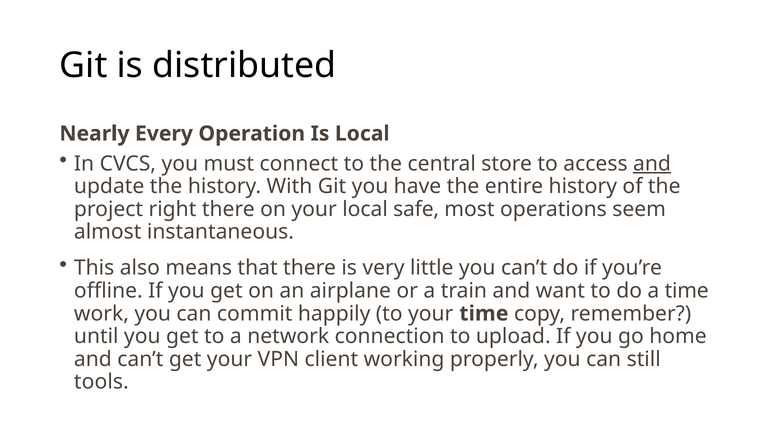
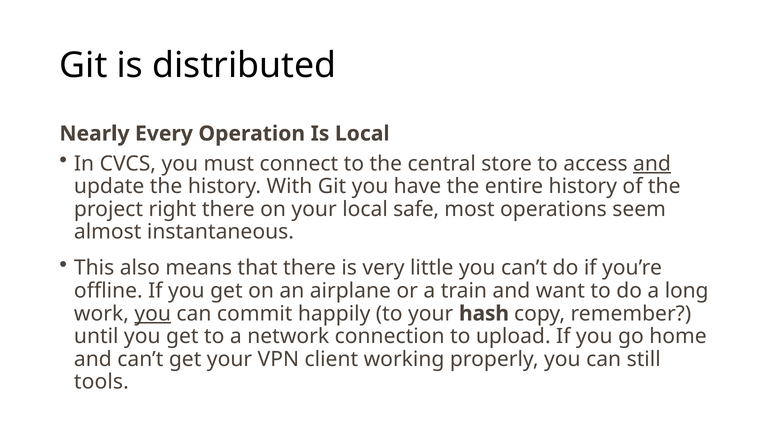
a time: time -> long
you at (153, 314) underline: none -> present
your time: time -> hash
